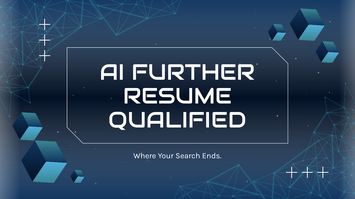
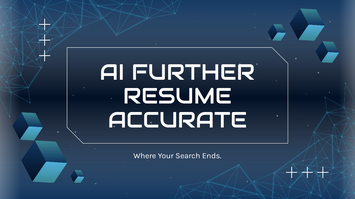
QUALIFIED: QUALIFIED -> ACCURATE
